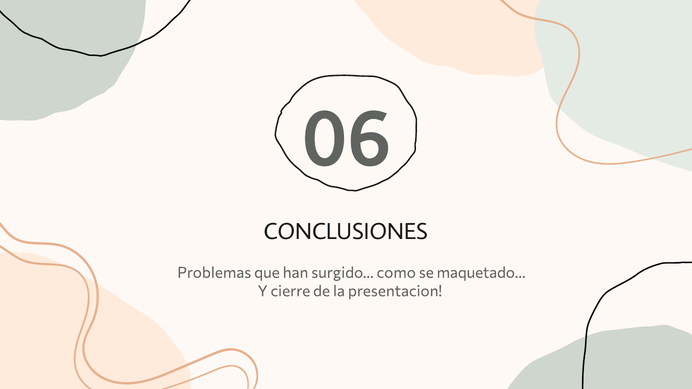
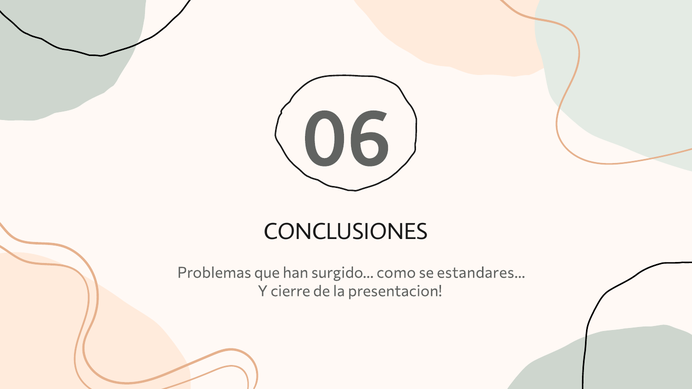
maquetado…: maquetado… -> estandares…
